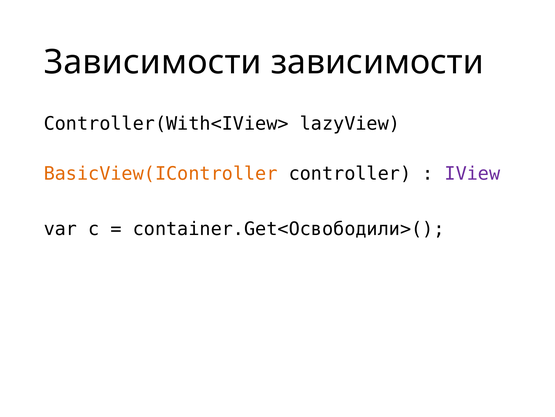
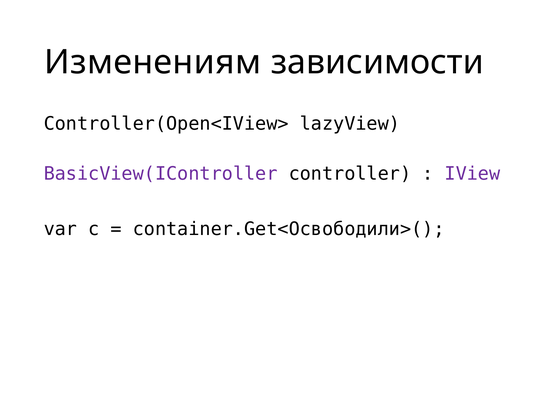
Зависимости at (153, 62): Зависимости -> Изменениям
Controller(With<IView>: Controller(With<IView> -> Controller(Open<IView>
BasicView(IController colour: orange -> purple
